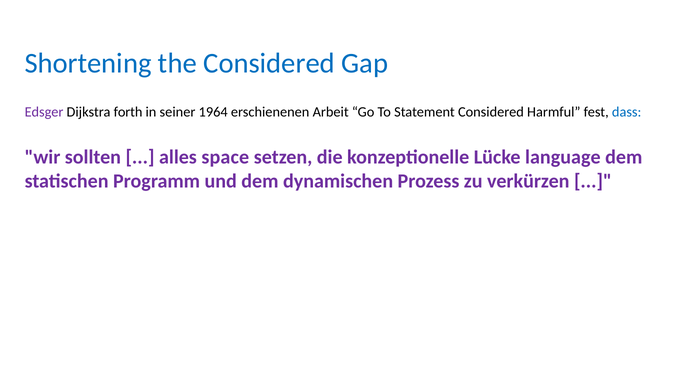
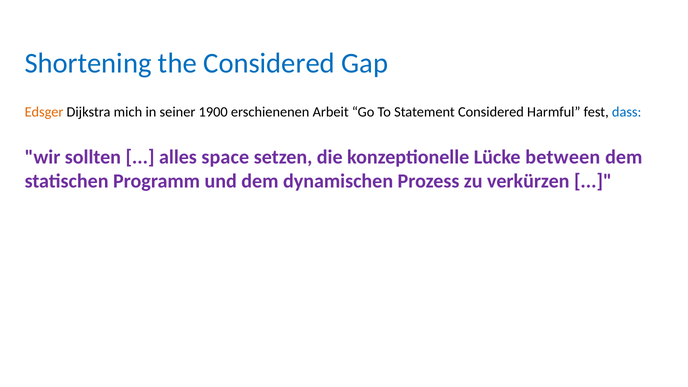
Edsger colour: purple -> orange
forth: forth -> mich
1964: 1964 -> 1900
language: language -> between
